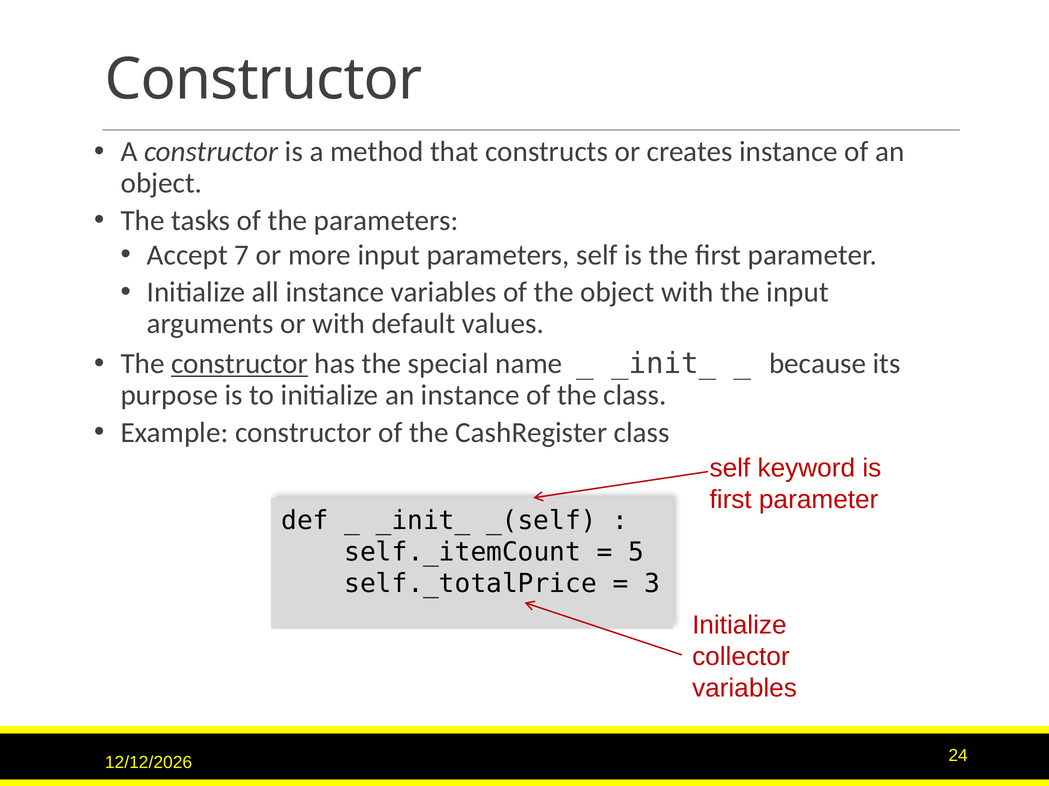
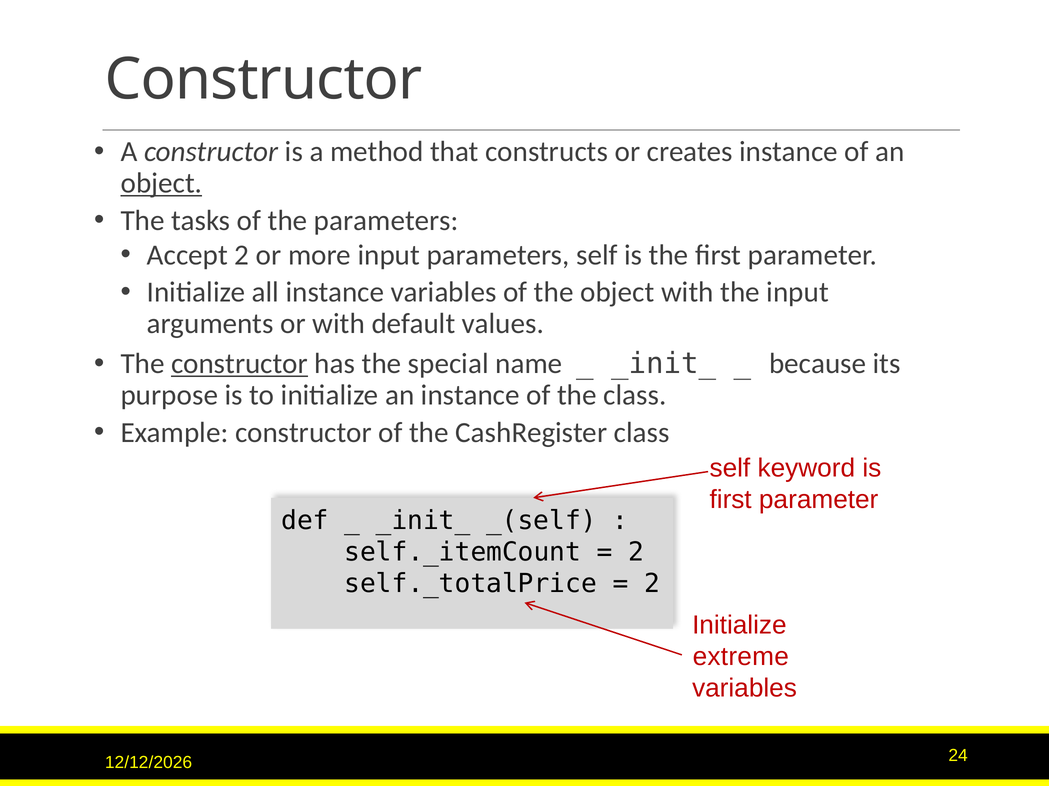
object at (161, 183) underline: none -> present
Accept 7: 7 -> 2
5 at (636, 552): 5 -> 2
3 at (652, 584): 3 -> 2
collector: collector -> extreme
